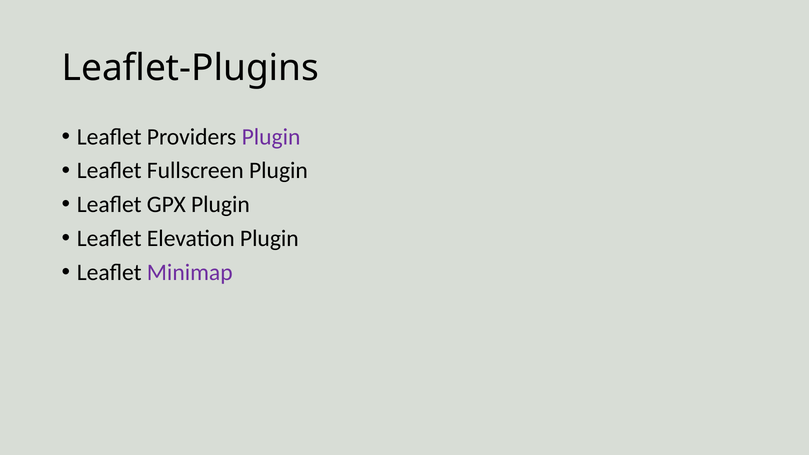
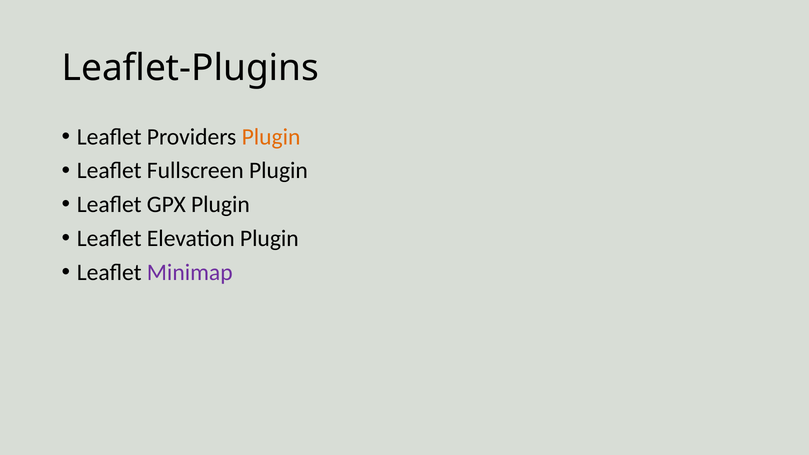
Plugin at (271, 137) colour: purple -> orange
